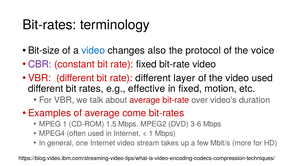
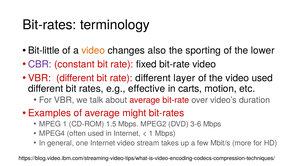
Bit-size: Bit-size -> Bit-little
video at (93, 51) colour: blue -> orange
protocol: protocol -> sporting
voice: voice -> lower
in fixed: fixed -> carts
come: come -> might
